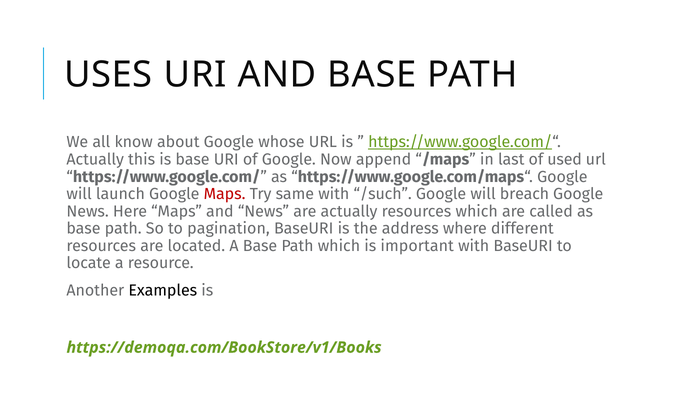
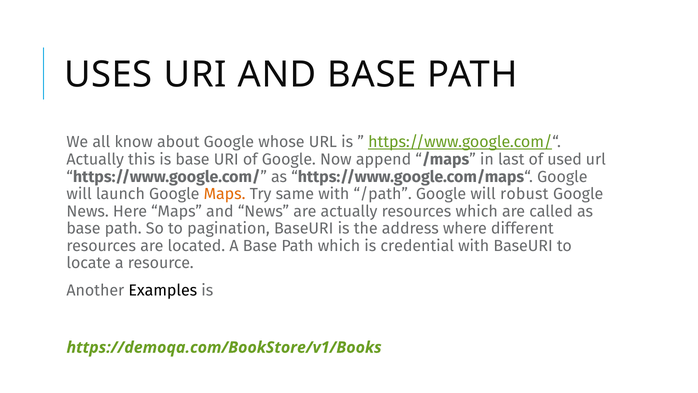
Maps at (225, 194) colour: red -> orange
/such: /such -> /path
breach: breach -> robust
important: important -> credential
